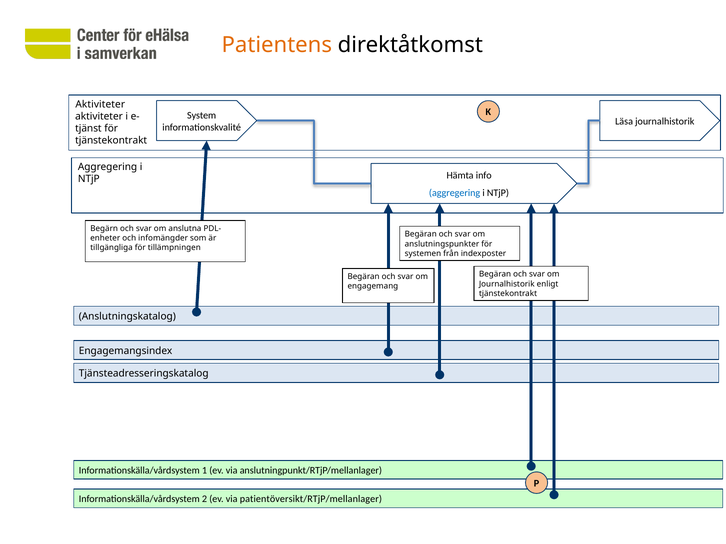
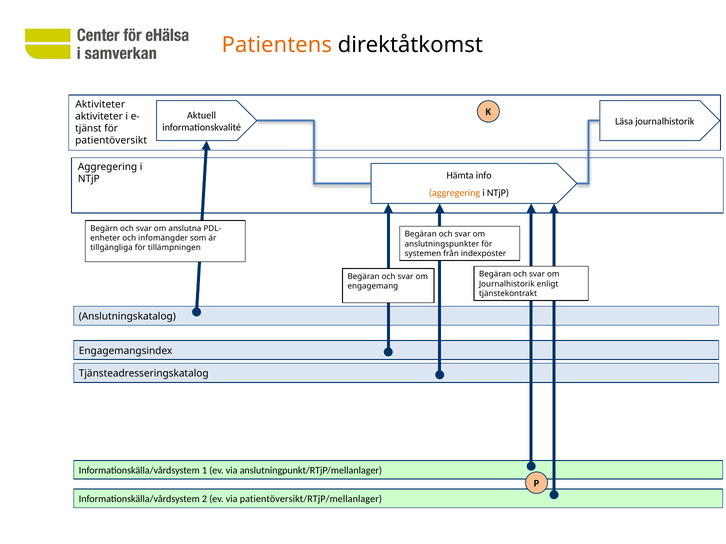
System: System -> Aktuell
tjänstekontrakt at (111, 141): tjänstekontrakt -> patientöversikt
aggregering at (455, 193) colour: blue -> orange
